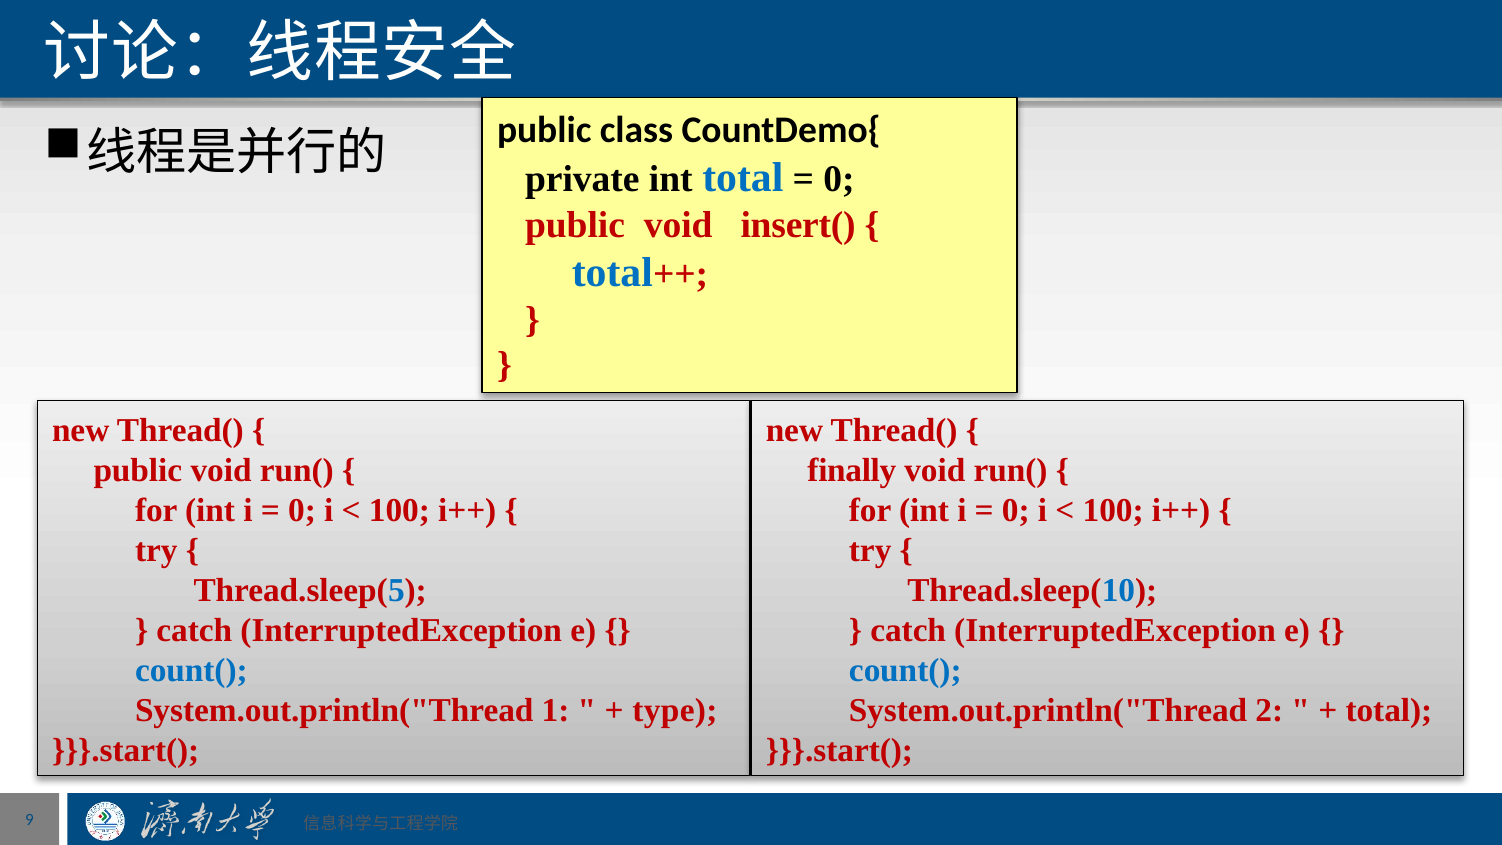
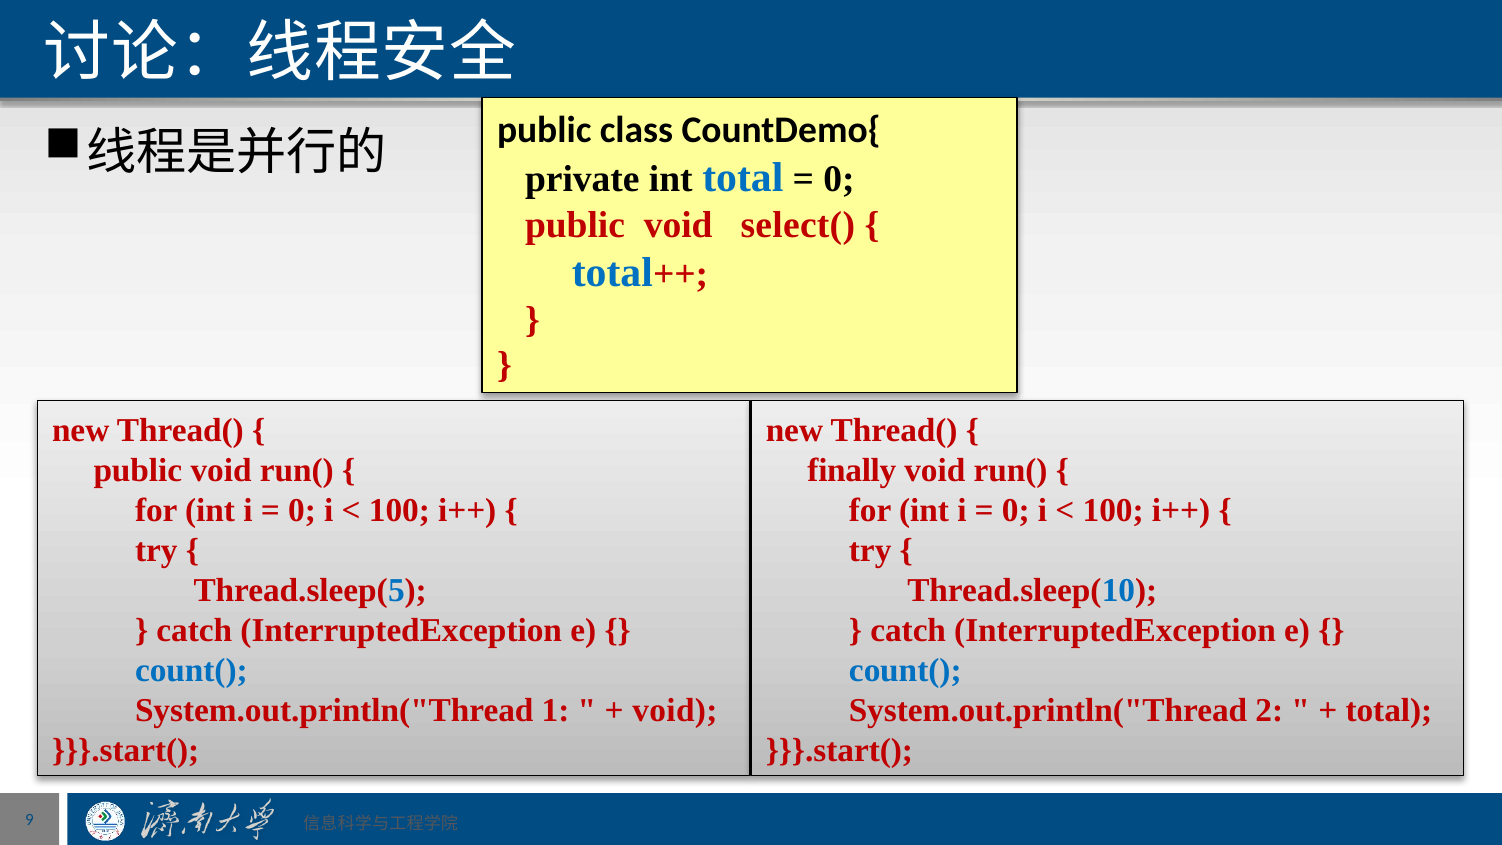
insert(: insert( -> select(
type at (675, 710): type -> void
